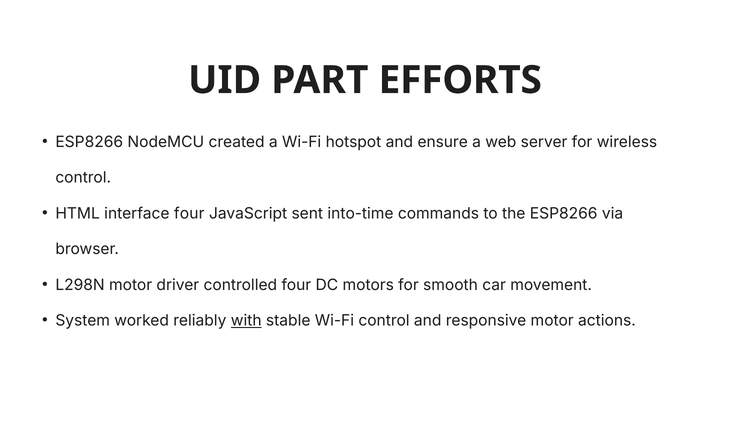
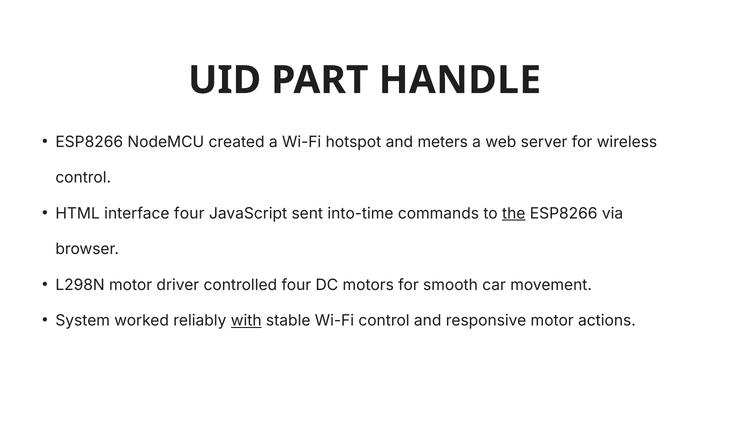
EFFORTS: EFFORTS -> HANDLE
ensure: ensure -> meters
the underline: none -> present
